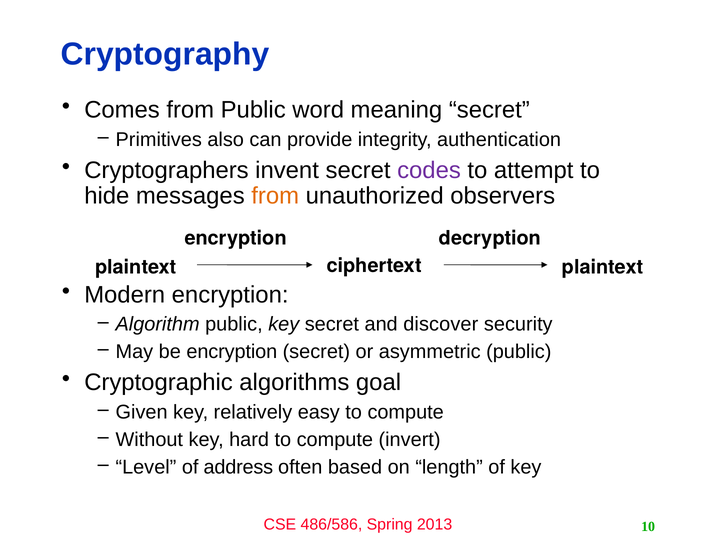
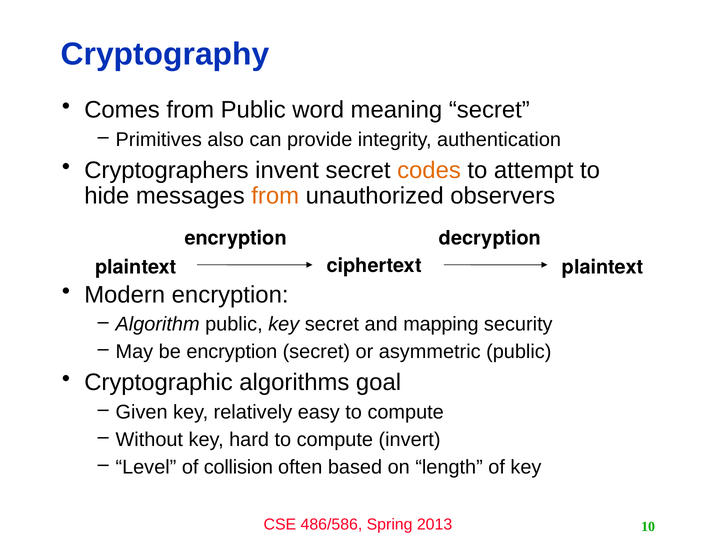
codes colour: purple -> orange
discover: discover -> mapping
address: address -> collision
